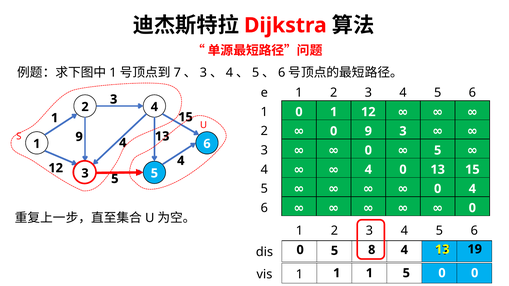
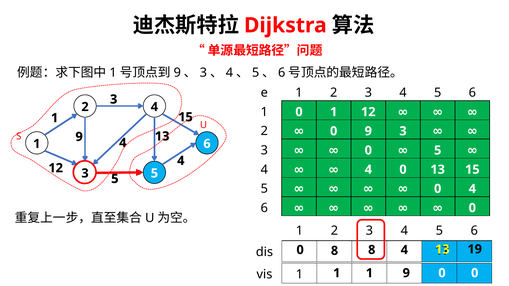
7 at (177, 73): 7 -> 9
0 5: 5 -> 8
1 5: 5 -> 9
